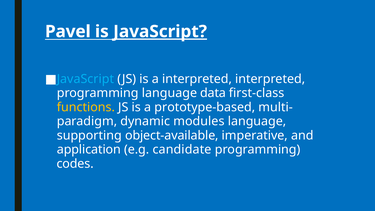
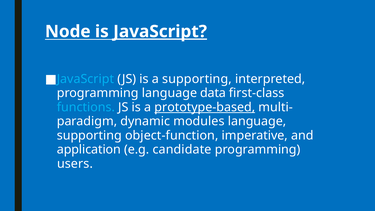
Pavel: Pavel -> Node
a interpreted: interpreted -> supporting
functions colour: yellow -> light blue
prototype-based underline: none -> present
object-available: object-available -> object-function
codes: codes -> users
